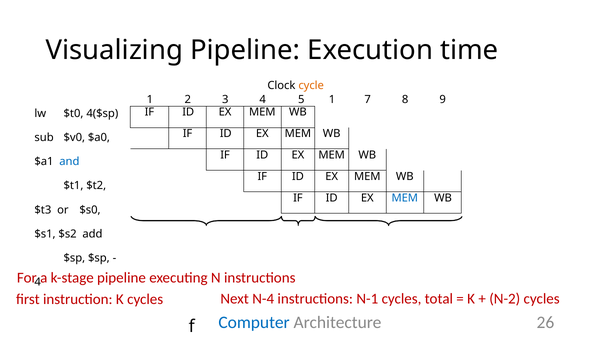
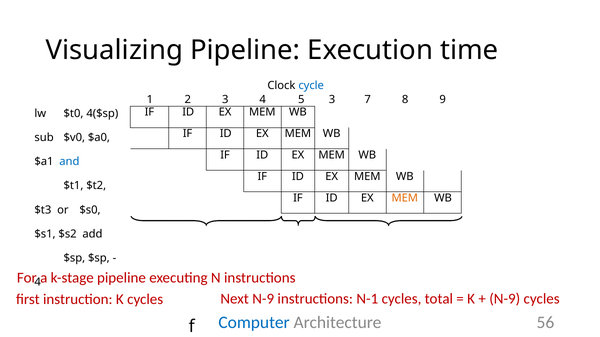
cycle colour: orange -> blue
5 1: 1 -> 3
MEM at (405, 198) colour: blue -> orange
Next N-4: N-4 -> N-9
N-2 at (505, 299): N-2 -> N-9
26: 26 -> 56
